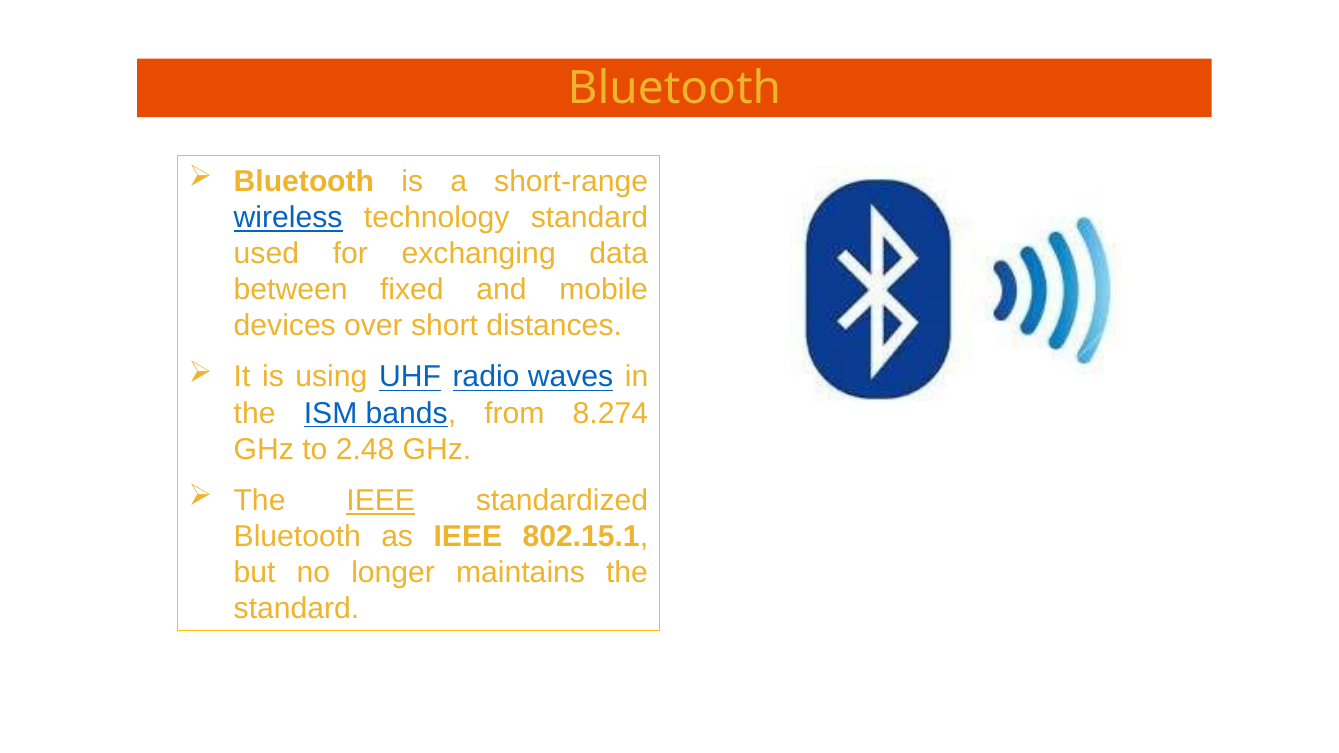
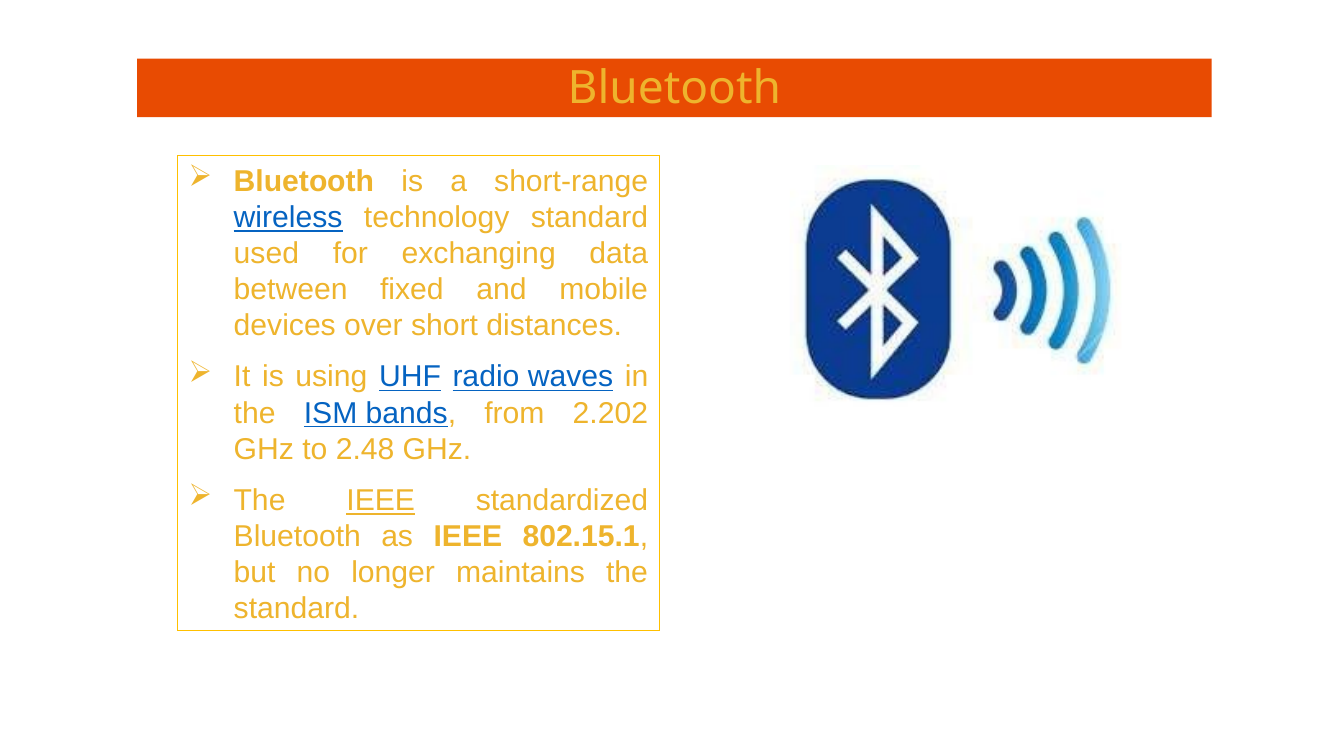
8.274: 8.274 -> 2.202
